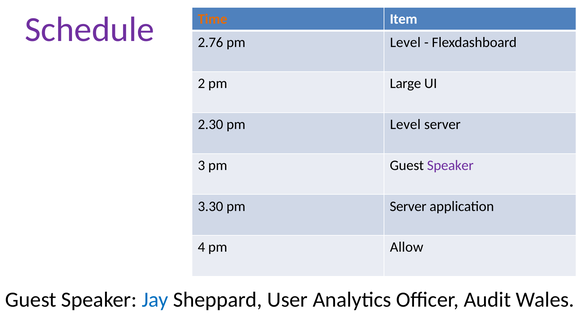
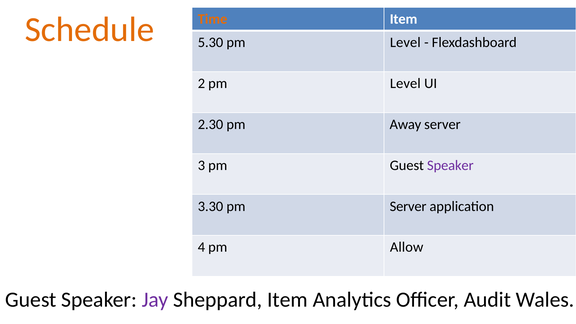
Schedule colour: purple -> orange
2.76: 2.76 -> 5.30
2 pm Large: Large -> Level
2.30 pm Level: Level -> Away
Jay colour: blue -> purple
Sheppard User: User -> Item
